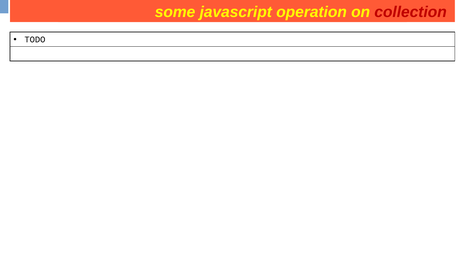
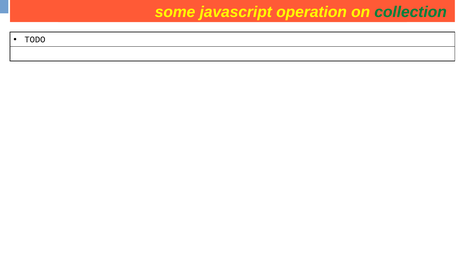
collection at (411, 12) colour: red -> green
